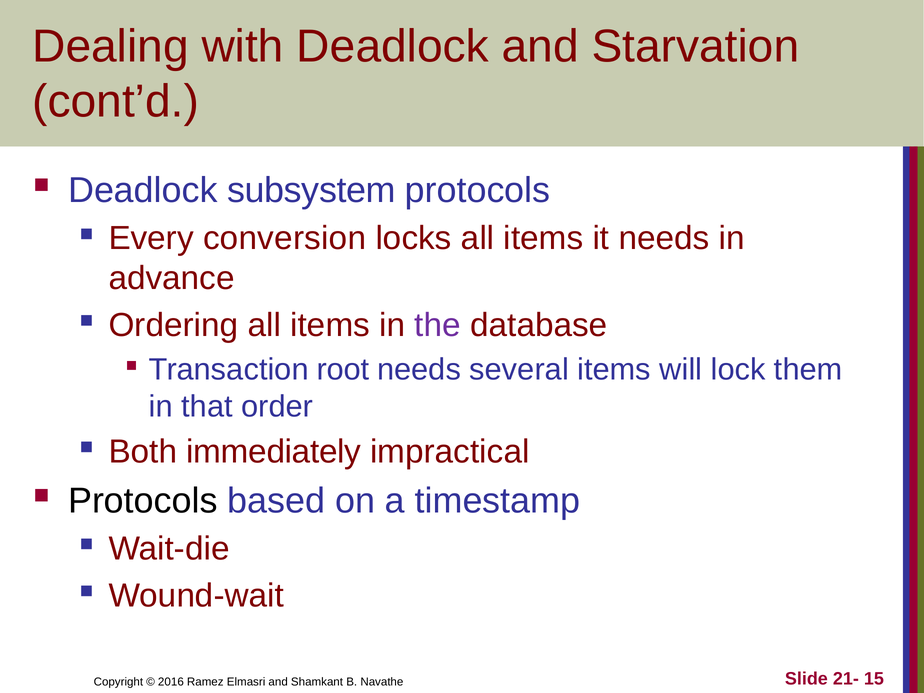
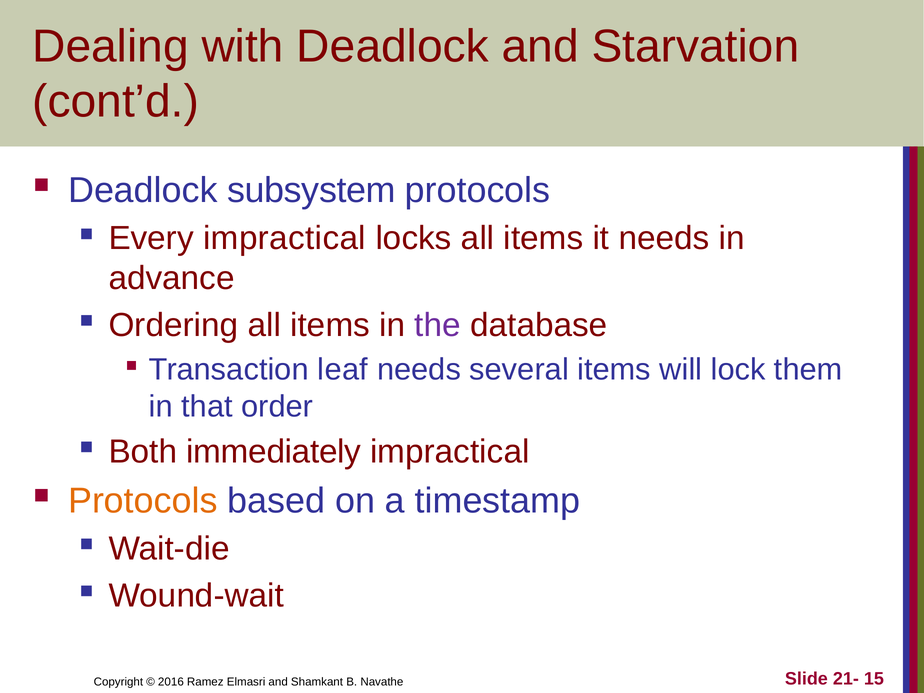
Every conversion: conversion -> impractical
root: root -> leaf
Protocols at (143, 501) colour: black -> orange
